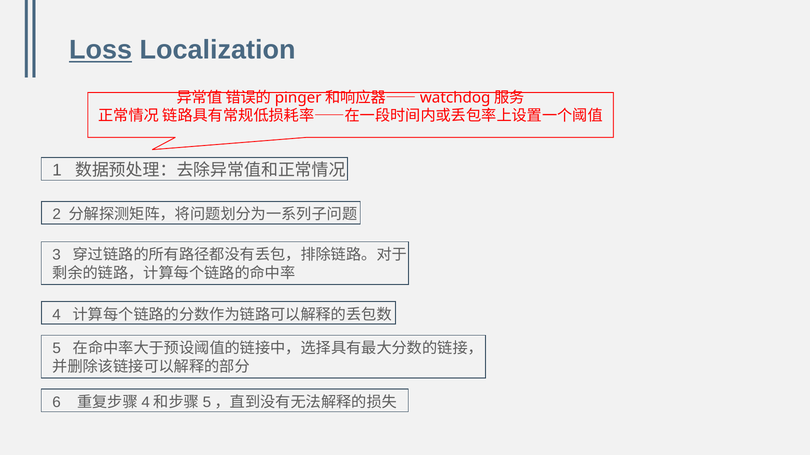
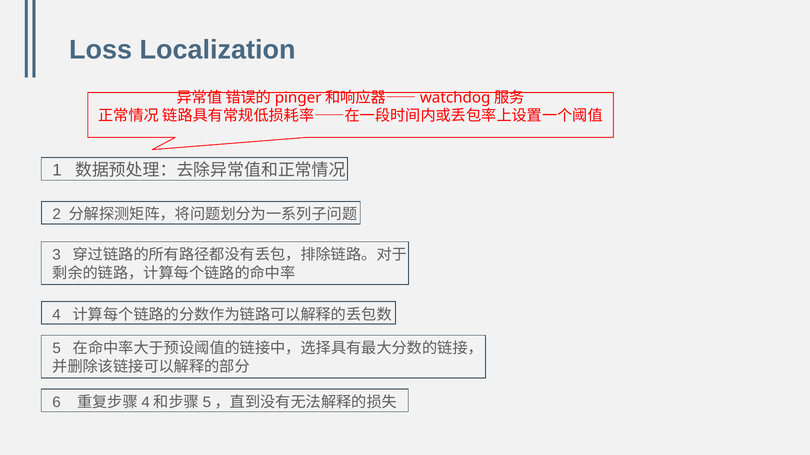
Loss underline: present -> none
